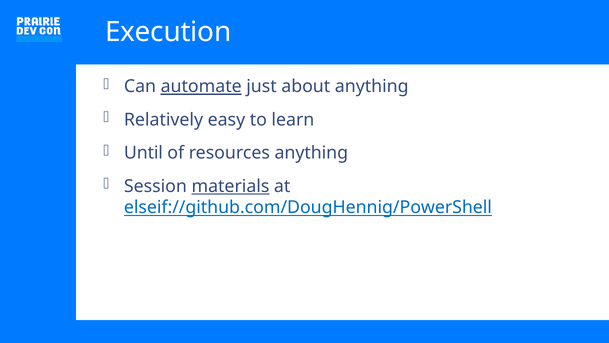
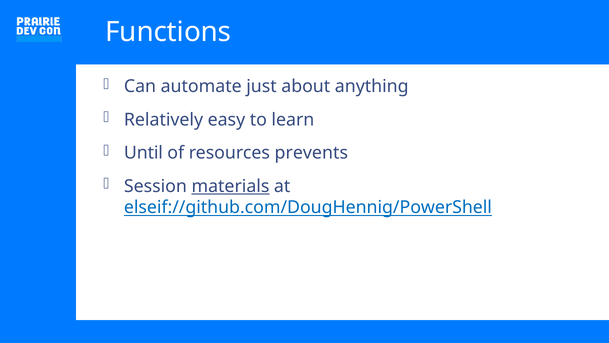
Execution: Execution -> Functions
automate underline: present -> none
resources anything: anything -> prevents
